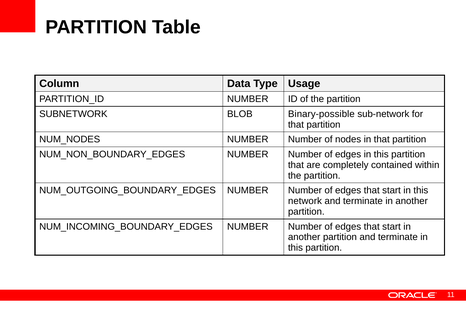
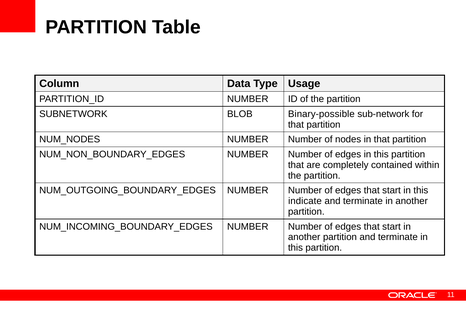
network: network -> indicate
